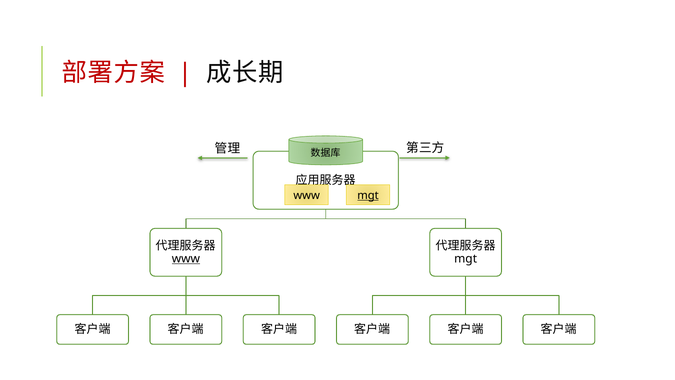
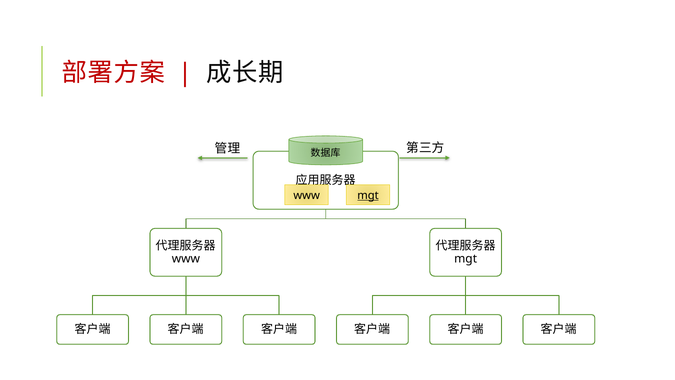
www at (186, 258) underline: present -> none
